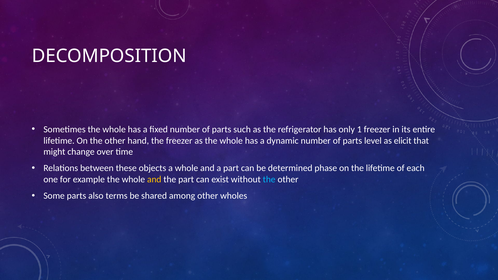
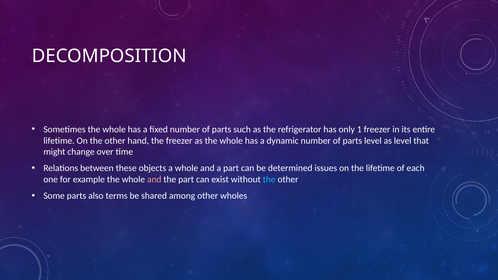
as elicit: elicit -> level
phase: phase -> issues
and at (154, 179) colour: yellow -> pink
